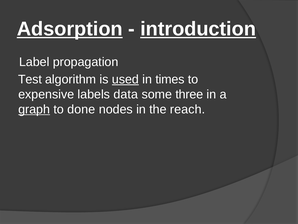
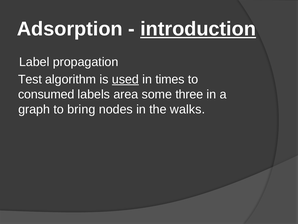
Adsorption underline: present -> none
expensive: expensive -> consumed
data: data -> area
graph underline: present -> none
done: done -> bring
reach: reach -> walks
